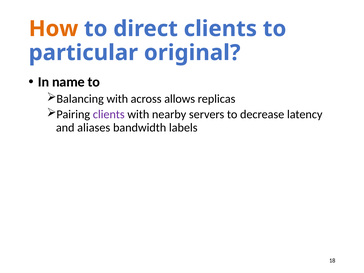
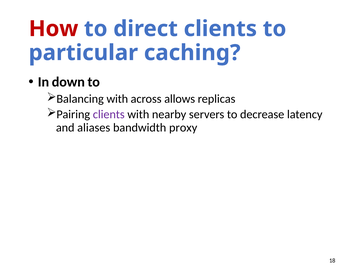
How colour: orange -> red
original: original -> caching
name: name -> down
labels: labels -> proxy
